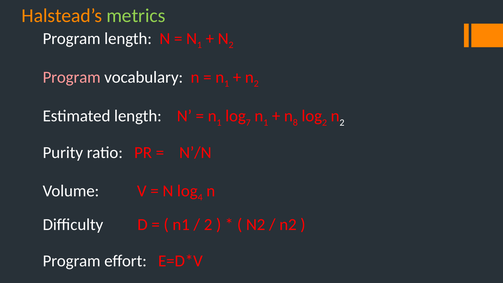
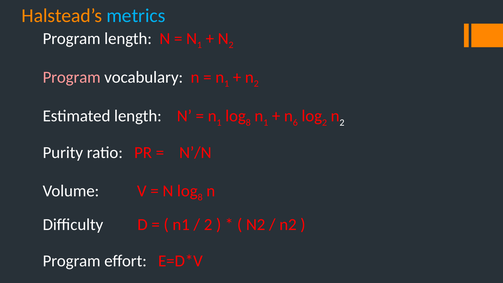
metrics colour: light green -> light blue
7 at (248, 122): 7 -> 8
8: 8 -> 6
4 at (200, 197): 4 -> 8
